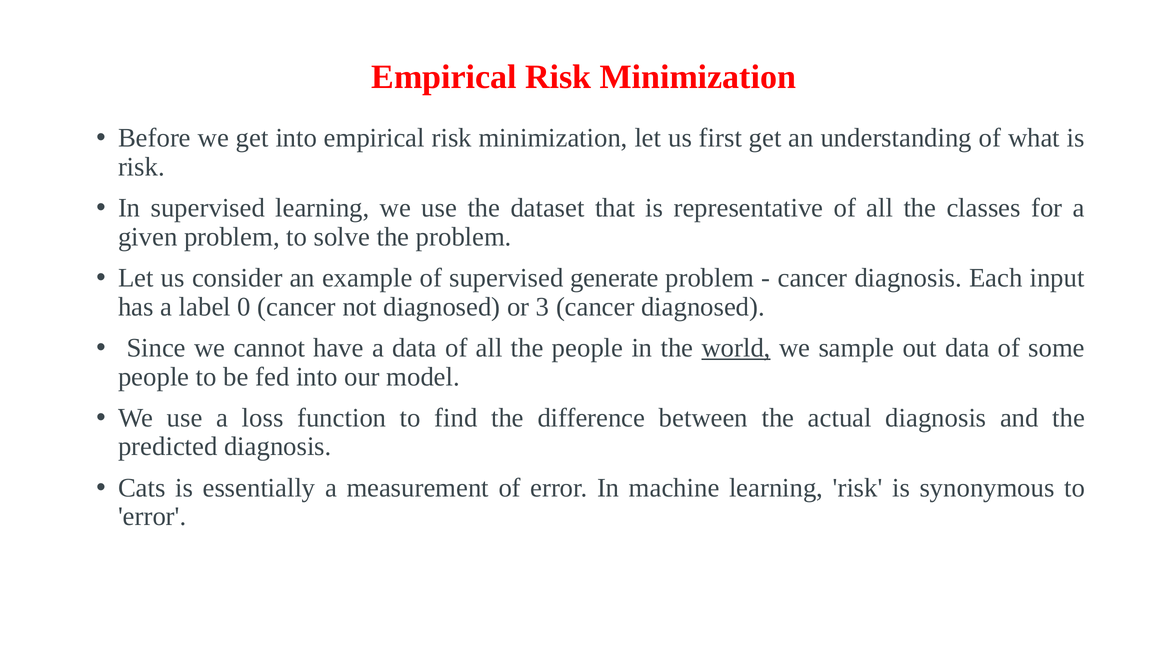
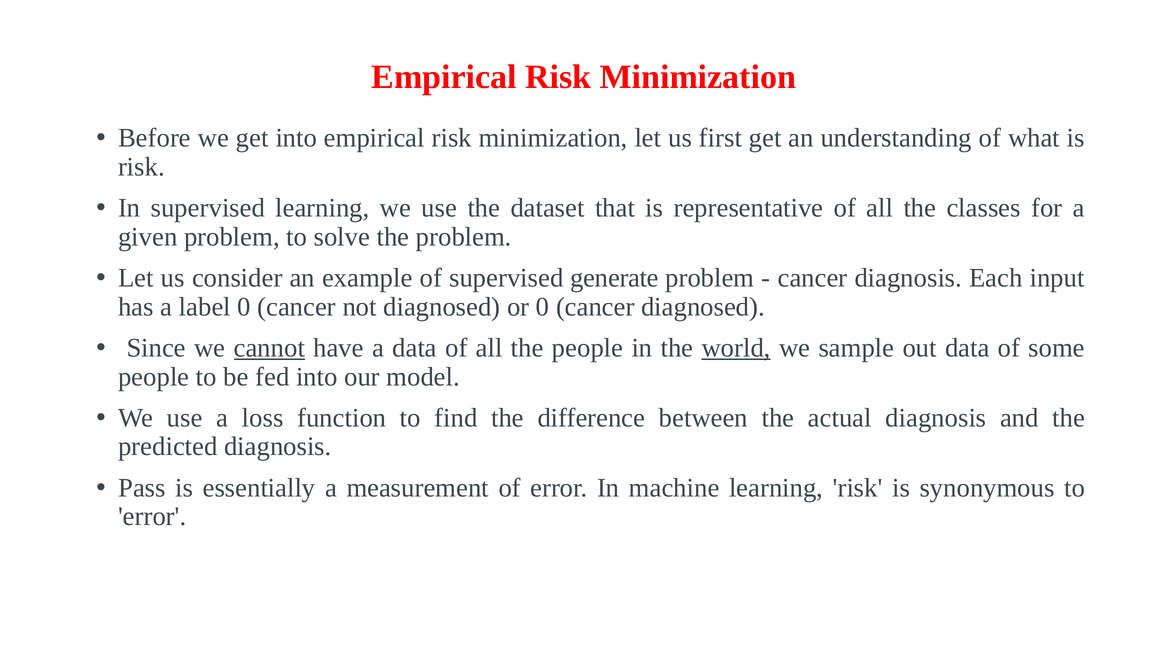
or 3: 3 -> 0
cannot underline: none -> present
Cats: Cats -> Pass
